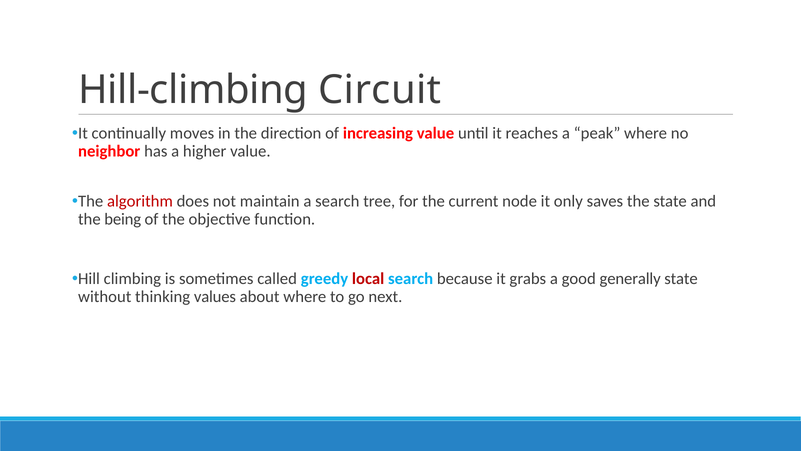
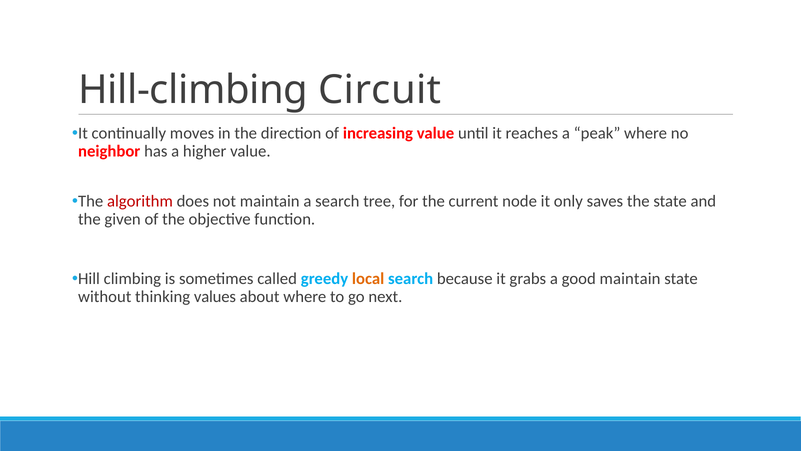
being: being -> given
local colour: red -> orange
good generally: generally -> maintain
